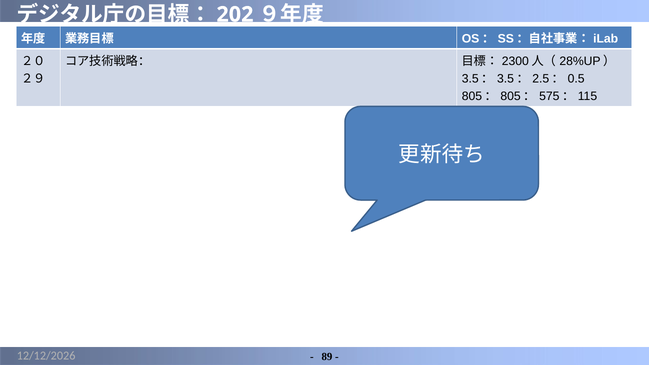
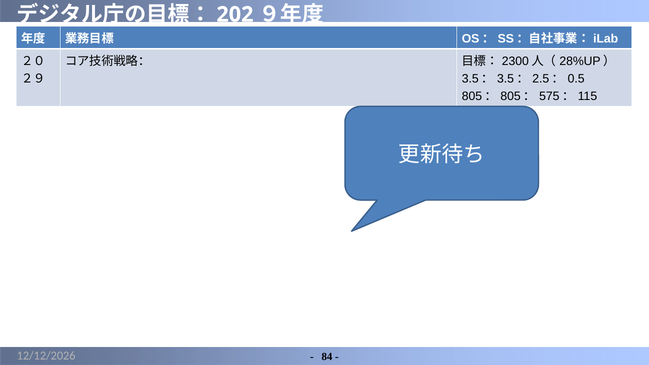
89: 89 -> 84
